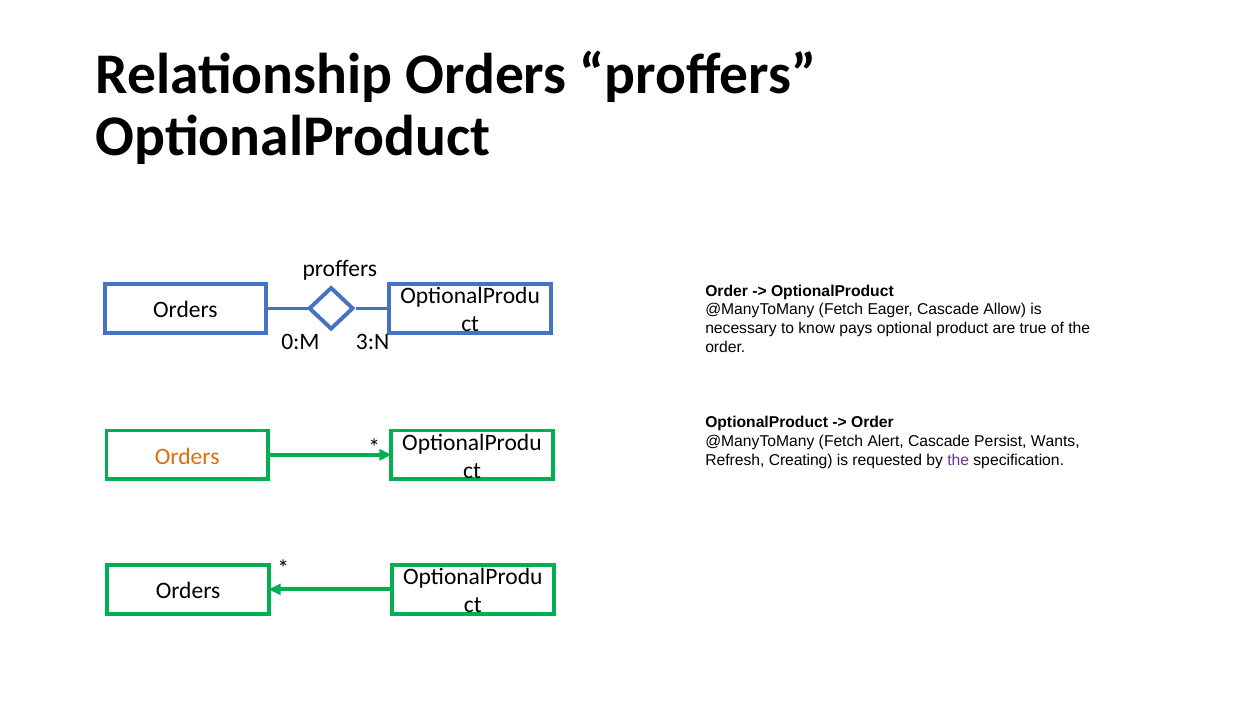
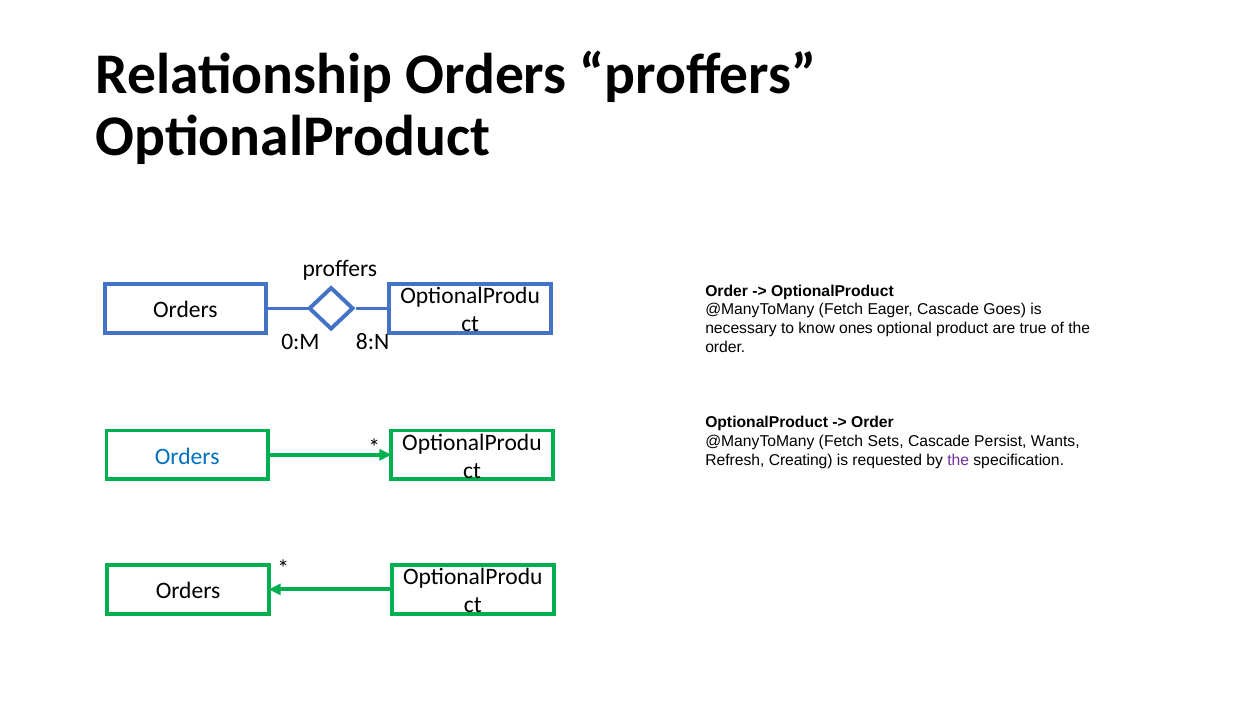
Allow: Allow -> Goes
pays: pays -> ones
3:N: 3:N -> 8:N
Alert: Alert -> Sets
Orders at (187, 457) colour: orange -> blue
